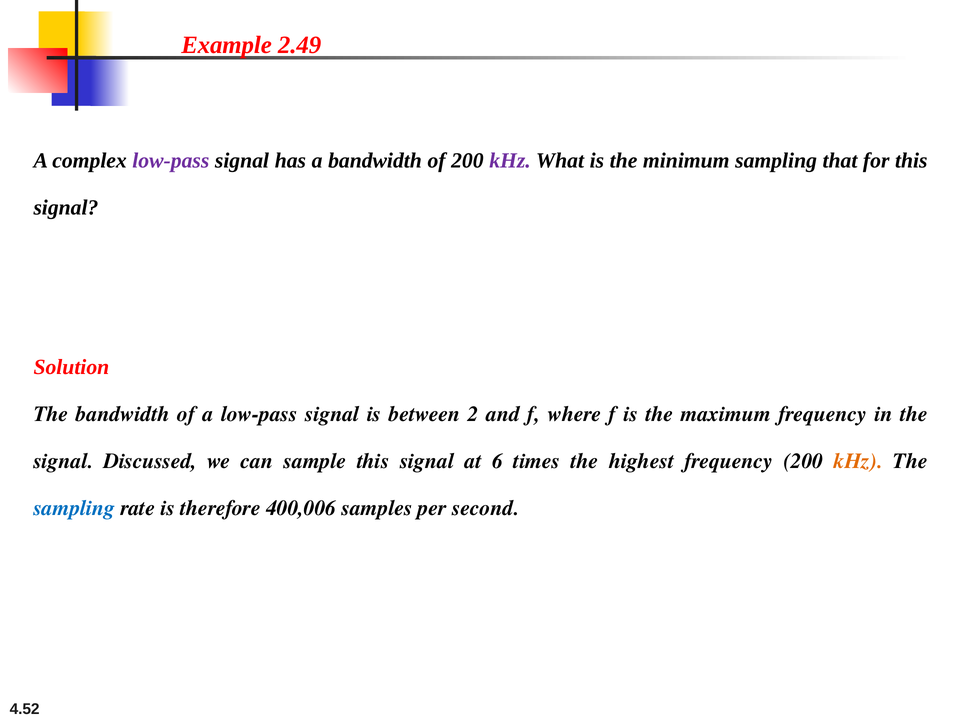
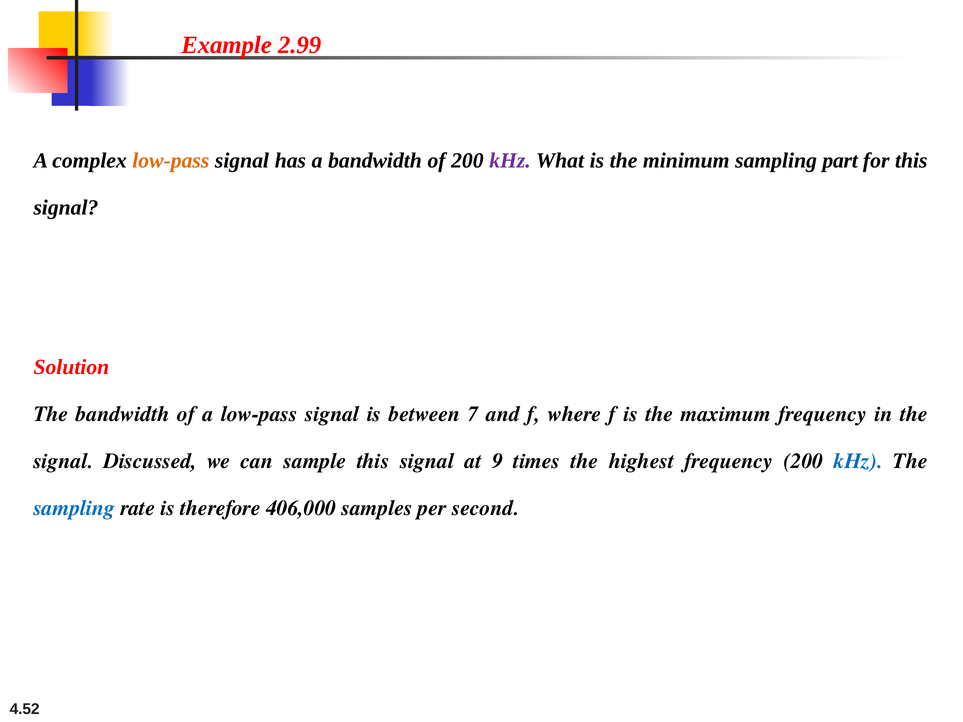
2.49: 2.49 -> 2.99
low-pass at (171, 161) colour: purple -> orange
that: that -> part
2: 2 -> 7
6: 6 -> 9
kHz at (858, 461) colour: orange -> blue
400,006: 400,006 -> 406,000
